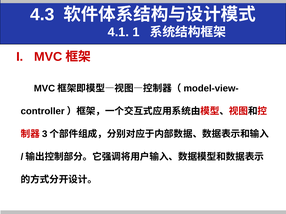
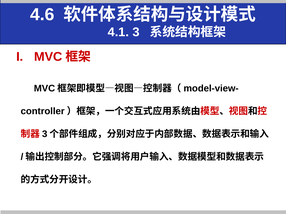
4.3: 4.3 -> 4.6
1: 1 -> 3
